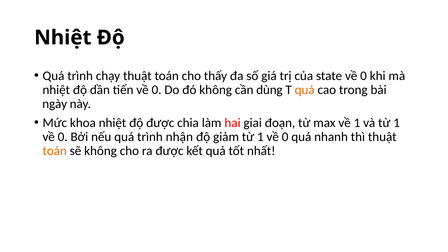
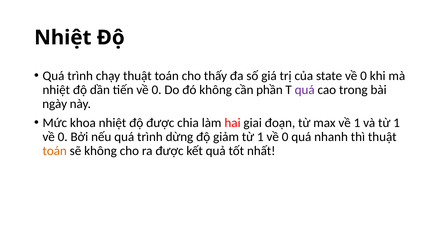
dùng: dùng -> phần
quá at (305, 90) colour: orange -> purple
nhận: nhận -> dừng
